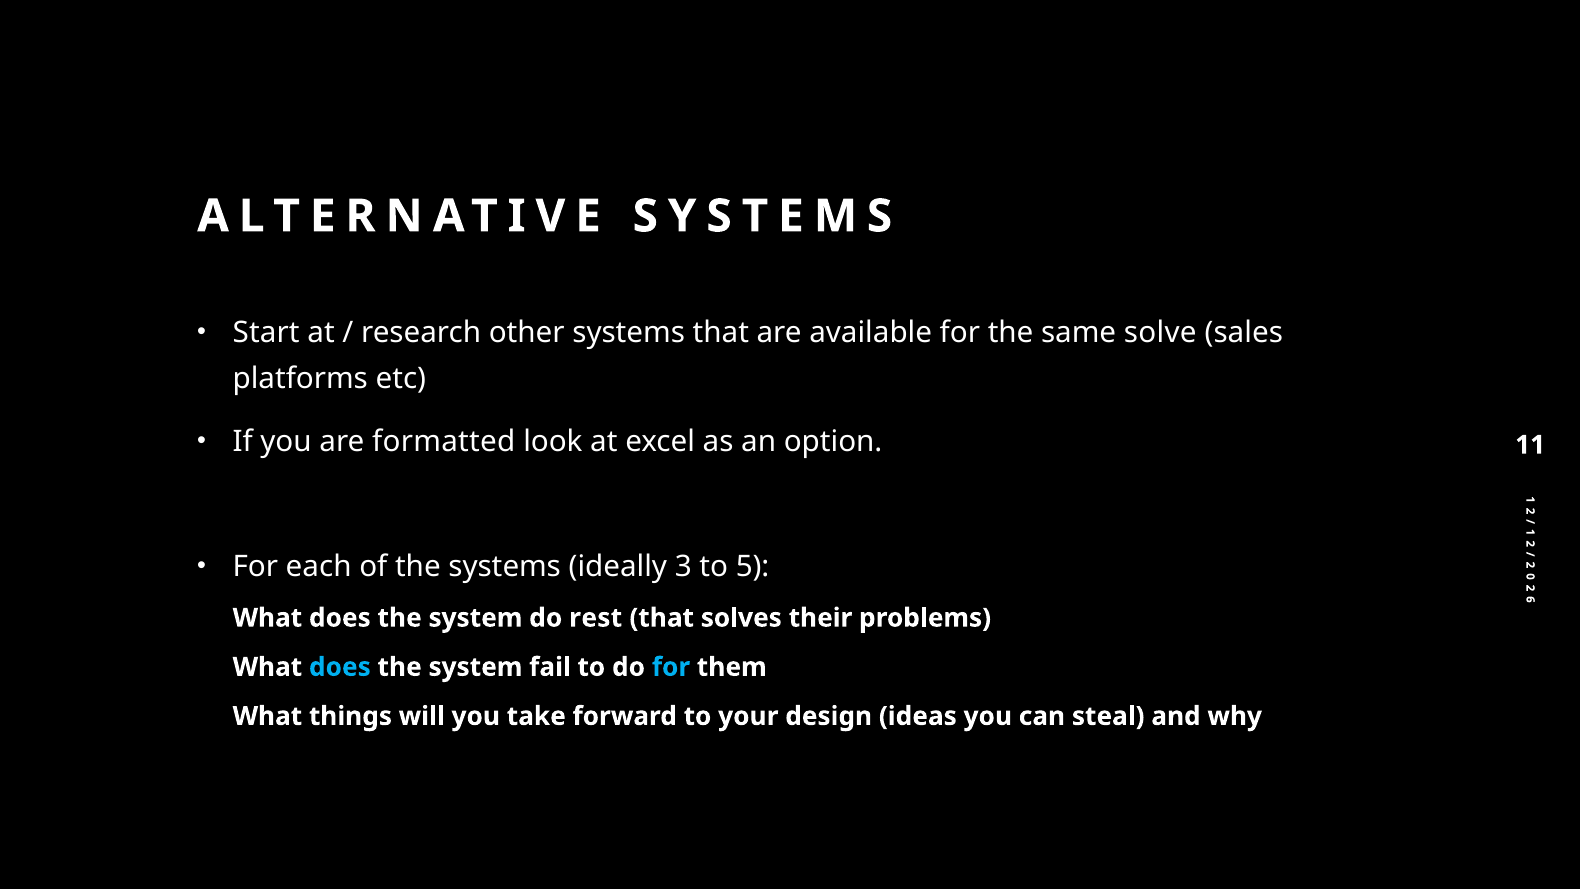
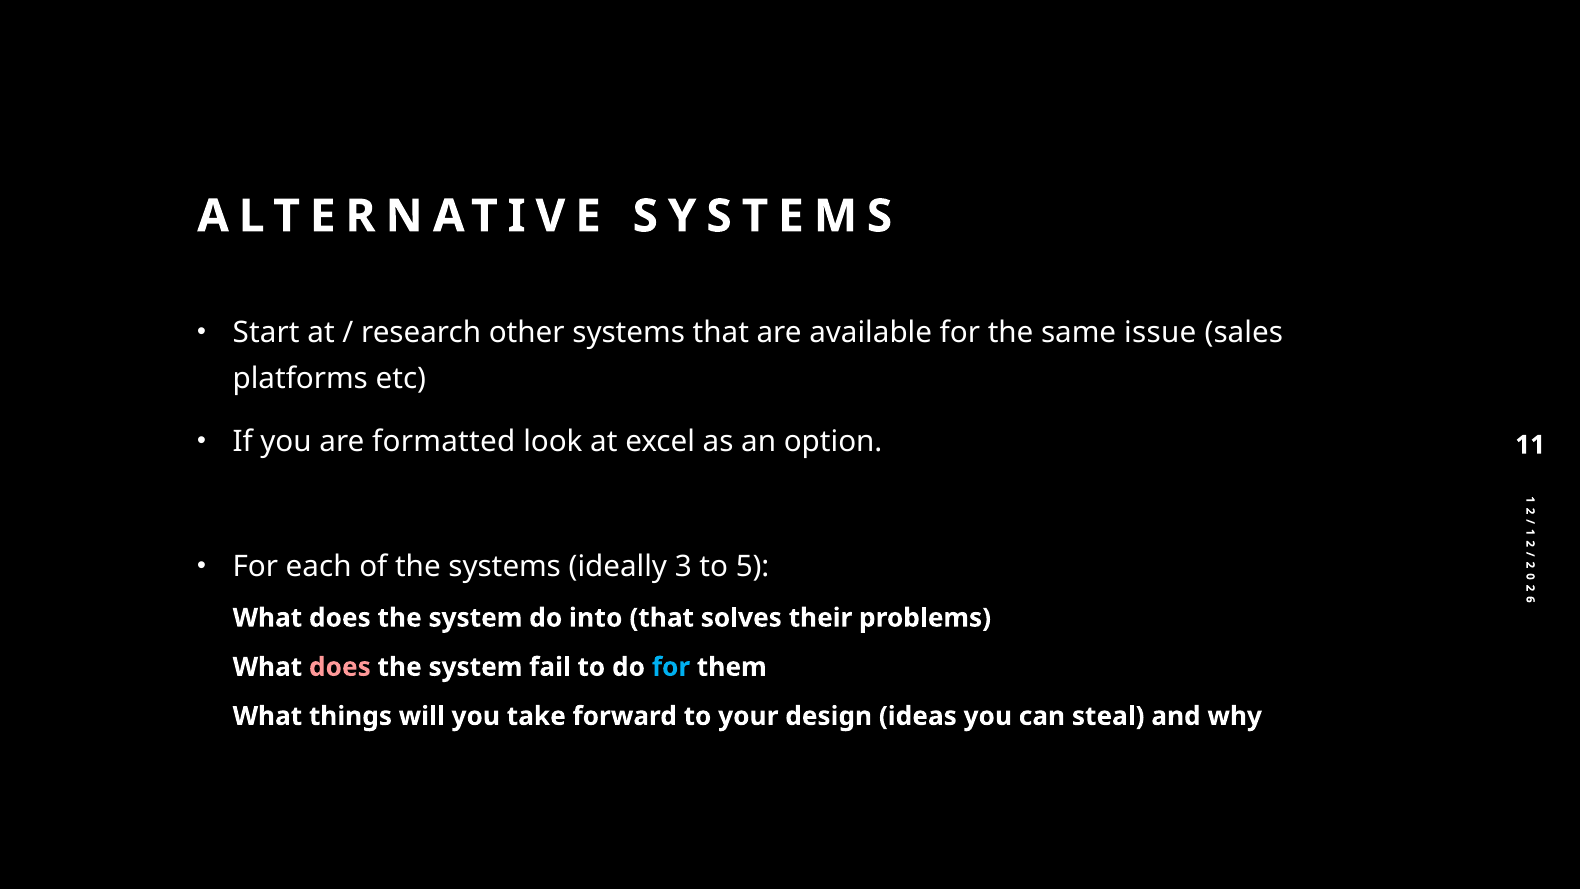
solve: solve -> issue
rest: rest -> into
does at (340, 667) colour: light blue -> pink
